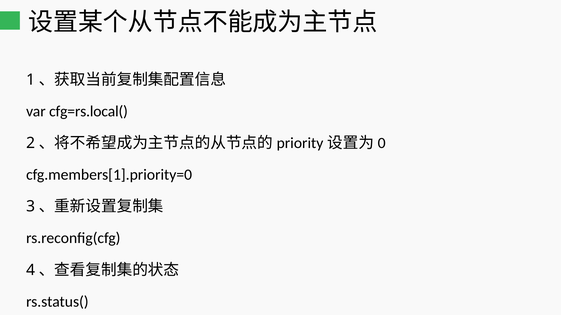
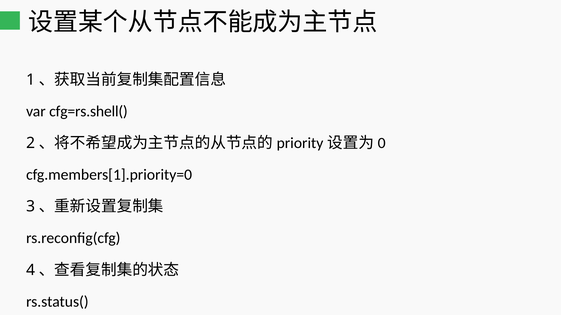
cfg=rs.local(: cfg=rs.local( -> cfg=rs.shell(
